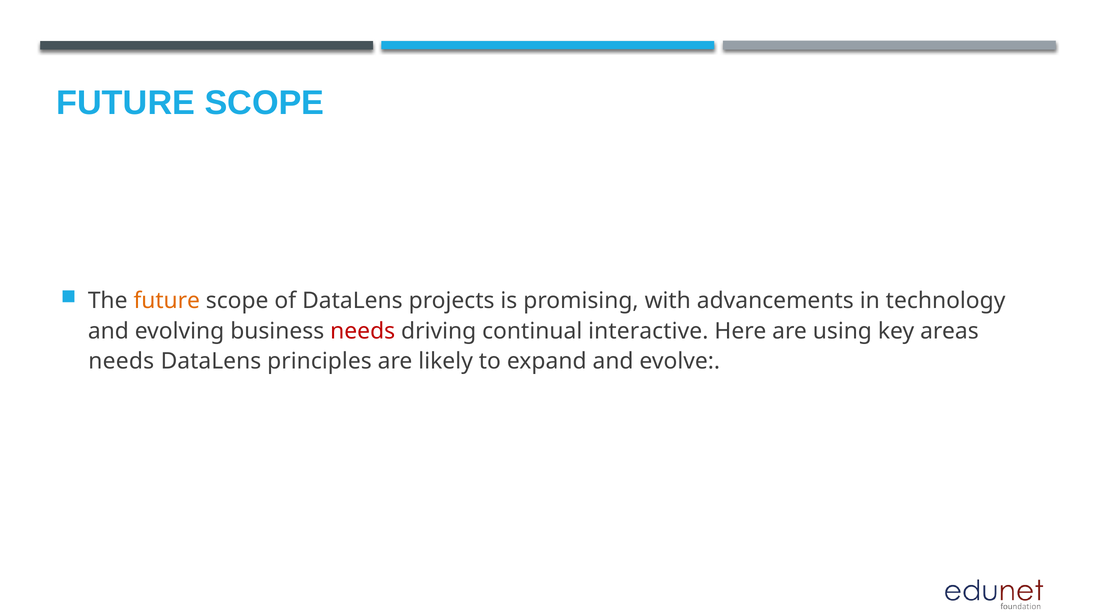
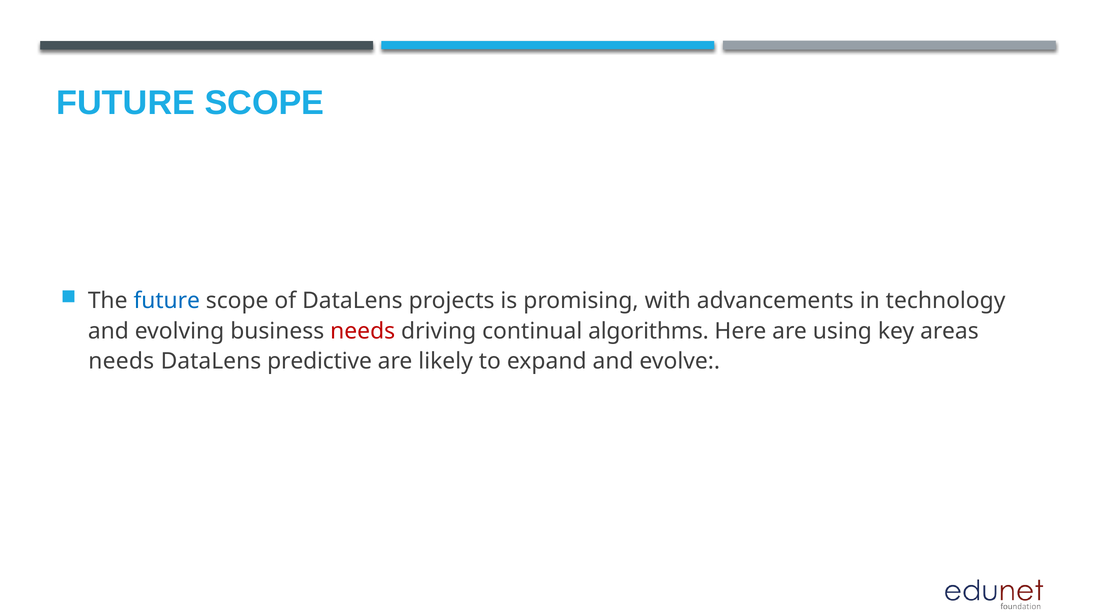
future at (167, 301) colour: orange -> blue
interactive: interactive -> algorithms
principles: principles -> predictive
